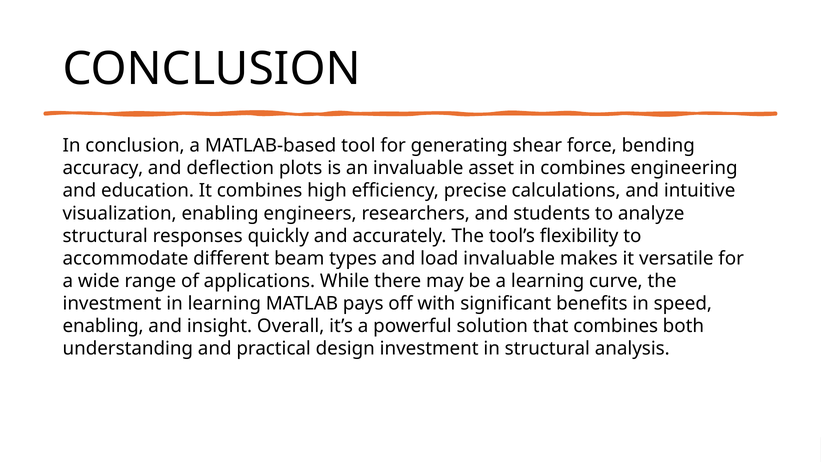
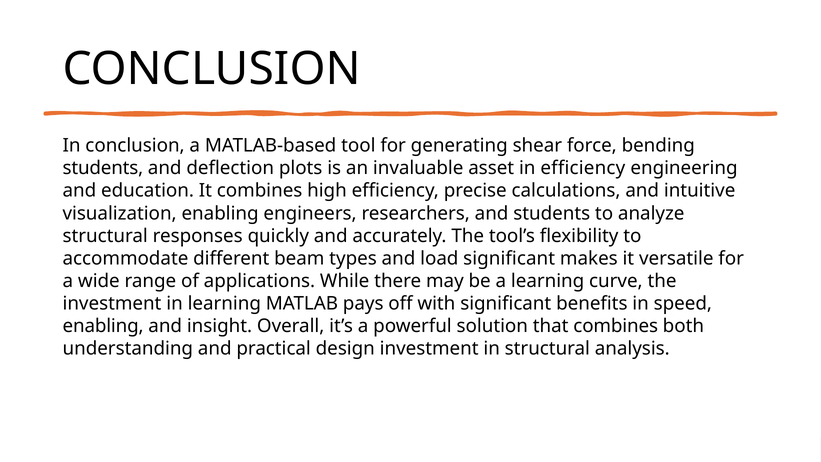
accuracy at (103, 168): accuracy -> students
in combines: combines -> efficiency
load invaluable: invaluable -> significant
